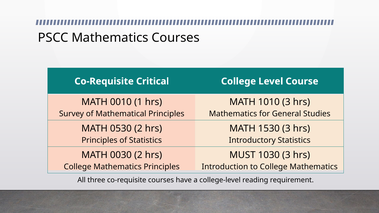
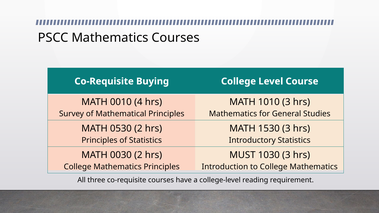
Critical: Critical -> Buying
1: 1 -> 4
